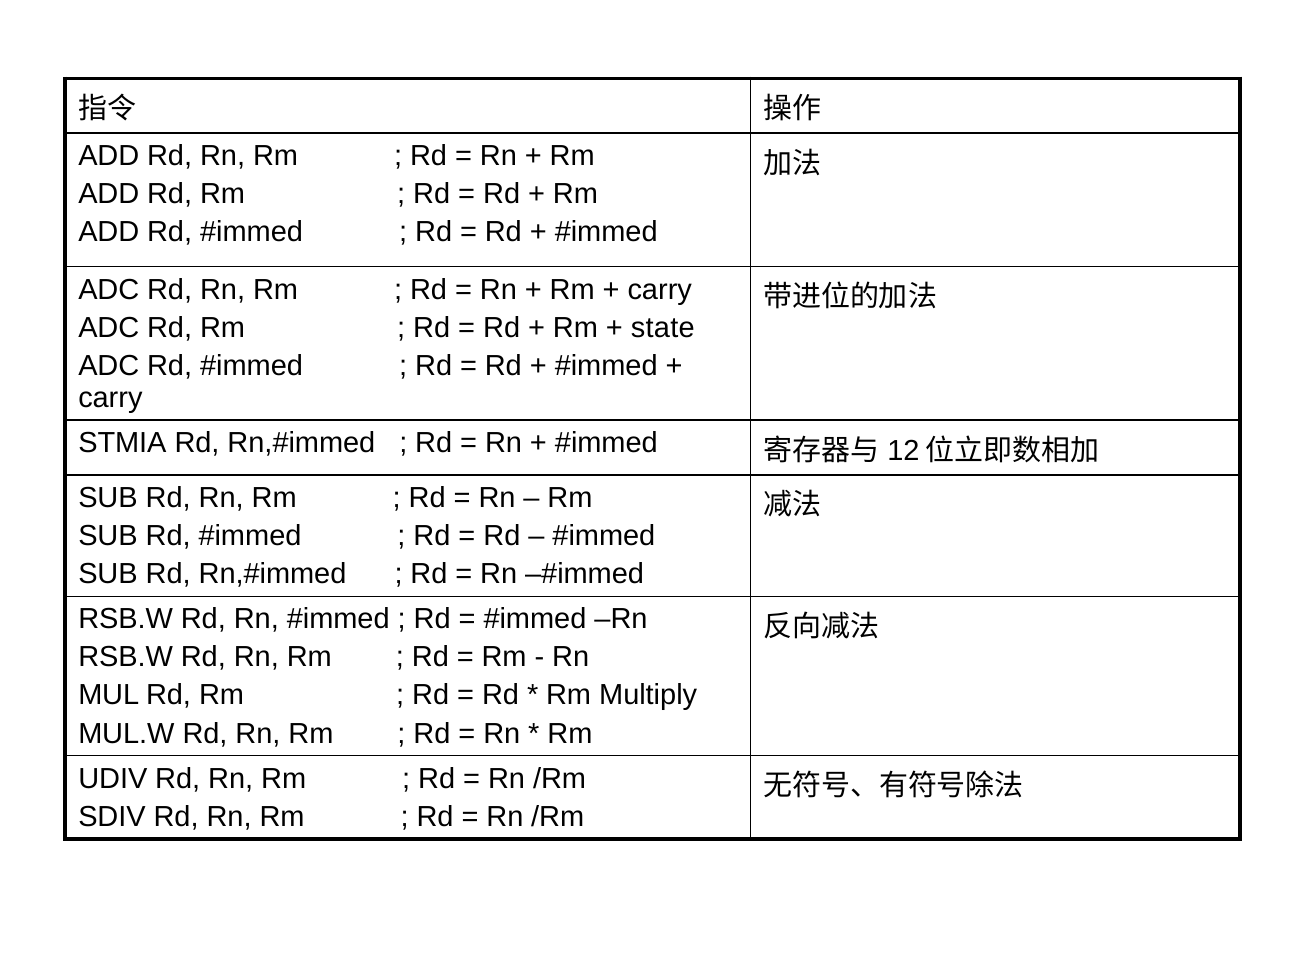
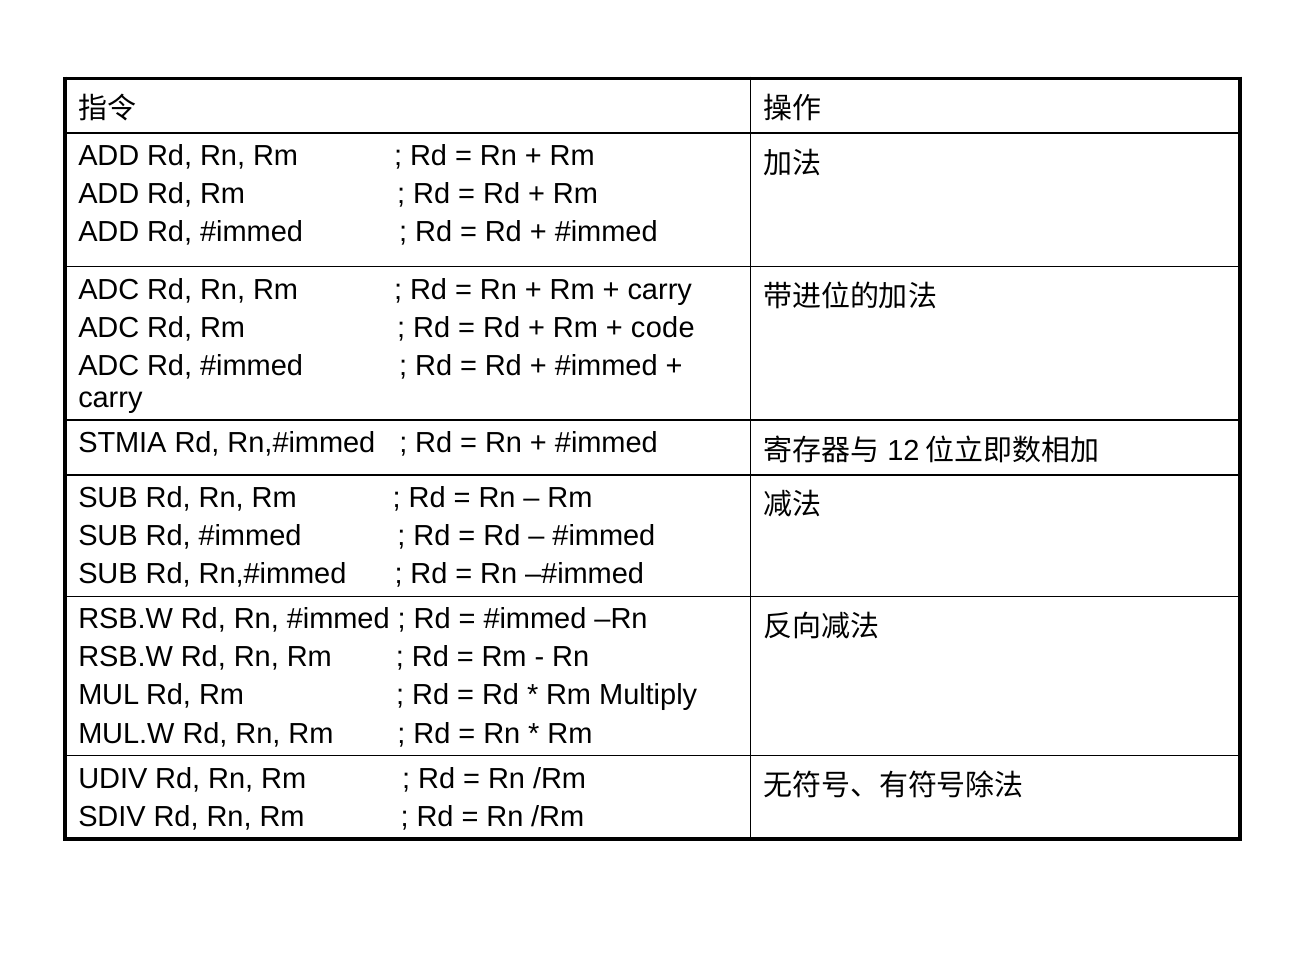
state: state -> code
